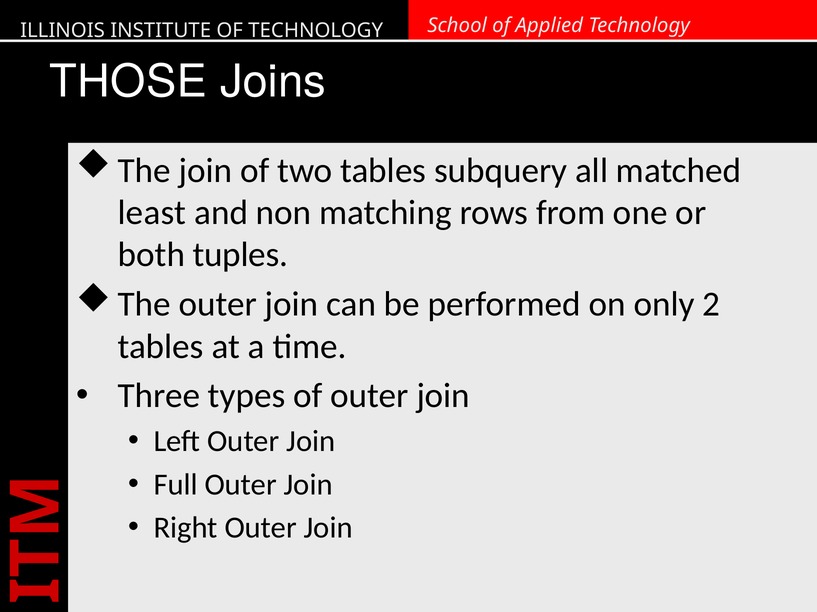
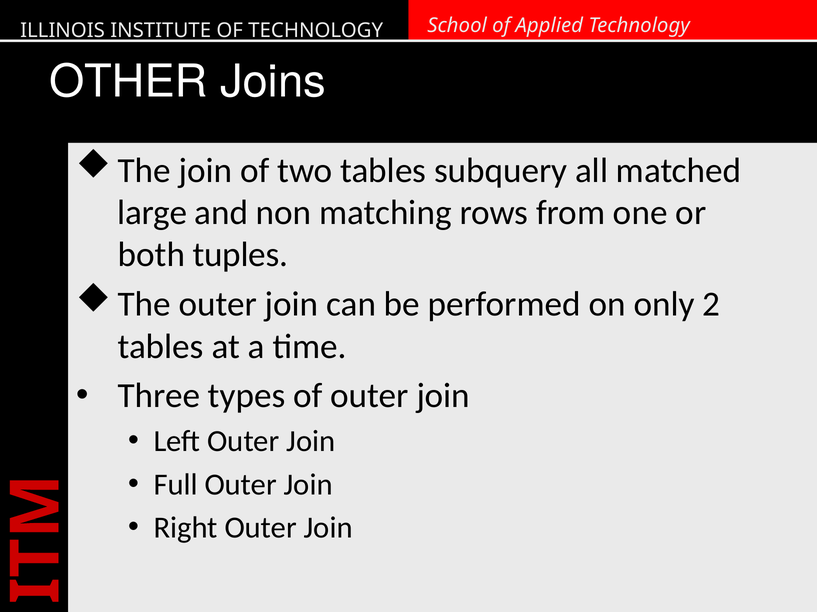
THOSE: THOSE -> OTHER
least: least -> large
